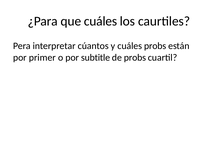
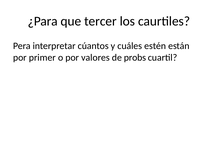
que cuáles: cuáles -> tercer
cuáles probs: probs -> estén
subtitle: subtitle -> valores
